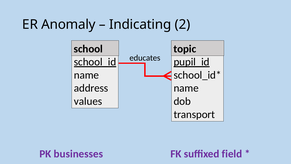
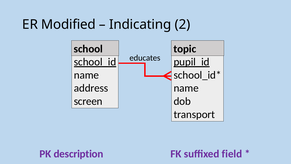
Anomaly: Anomaly -> Modified
values: values -> screen
businesses: businesses -> description
